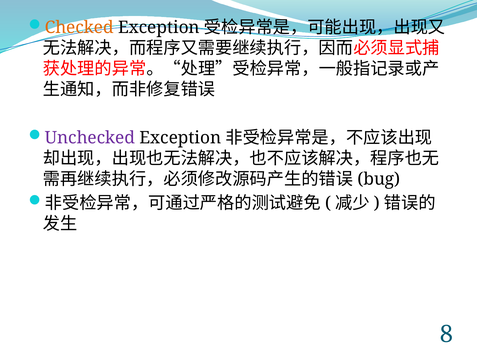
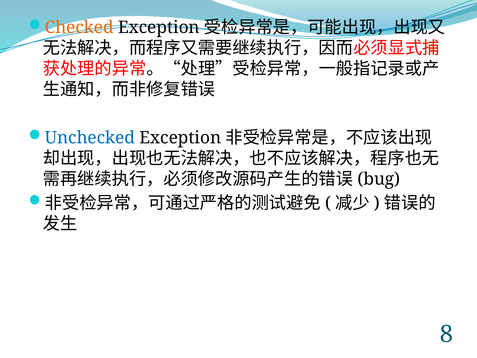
Unchecked colour: purple -> blue
